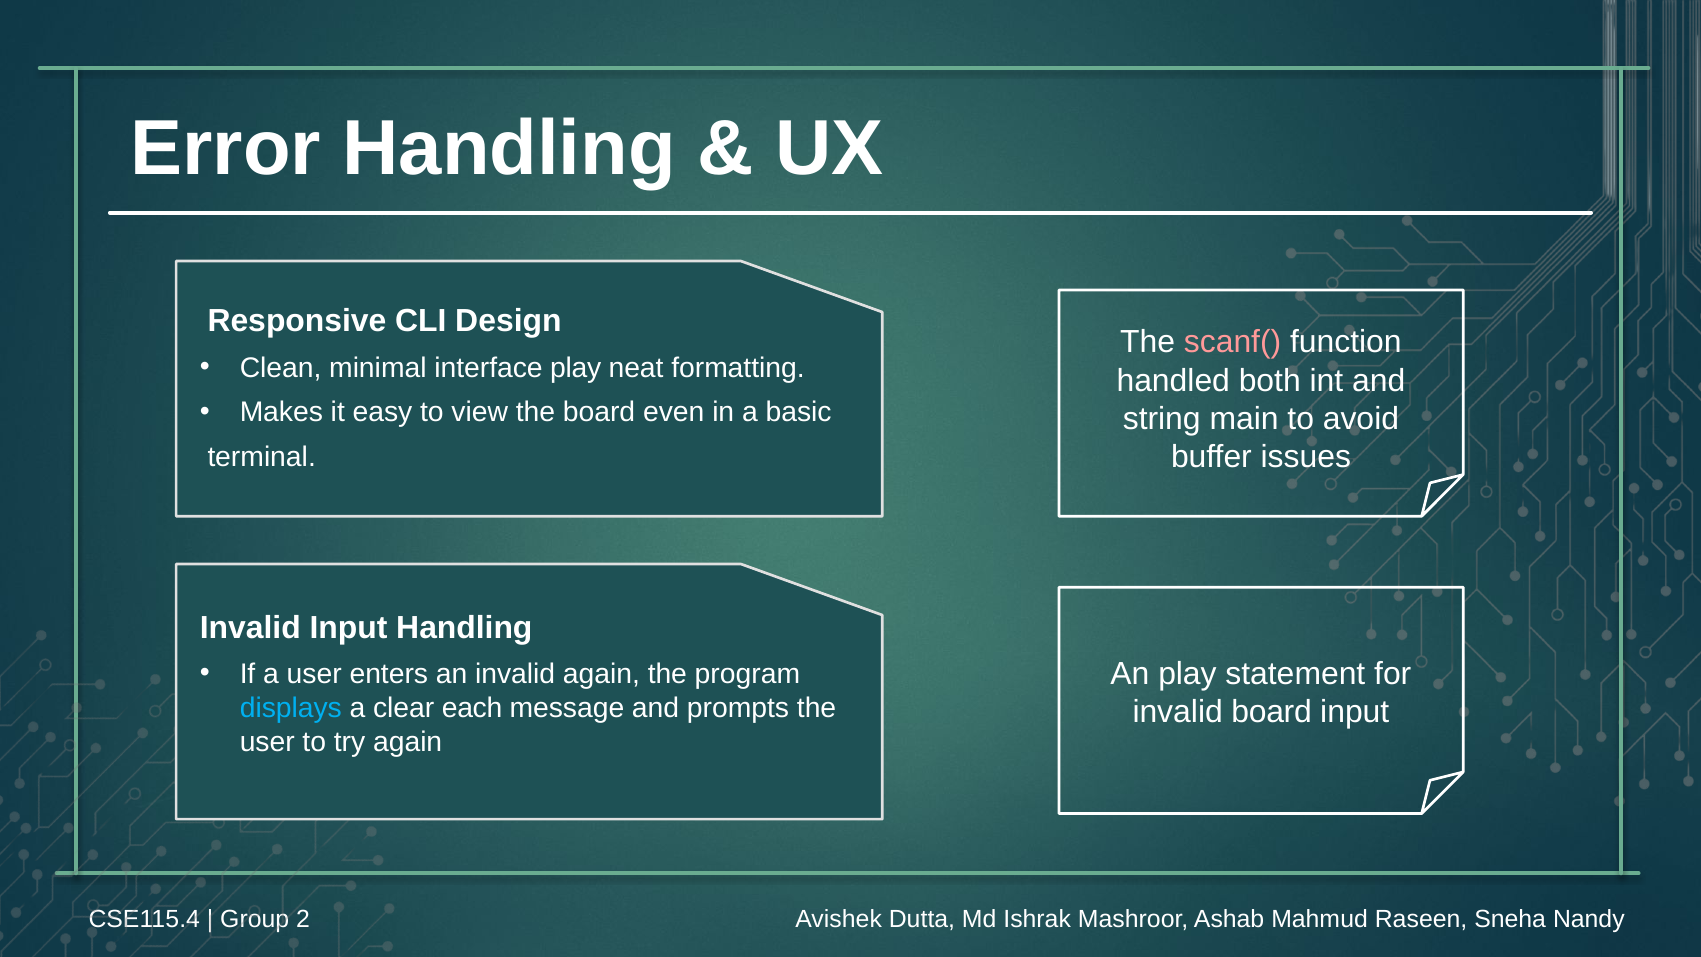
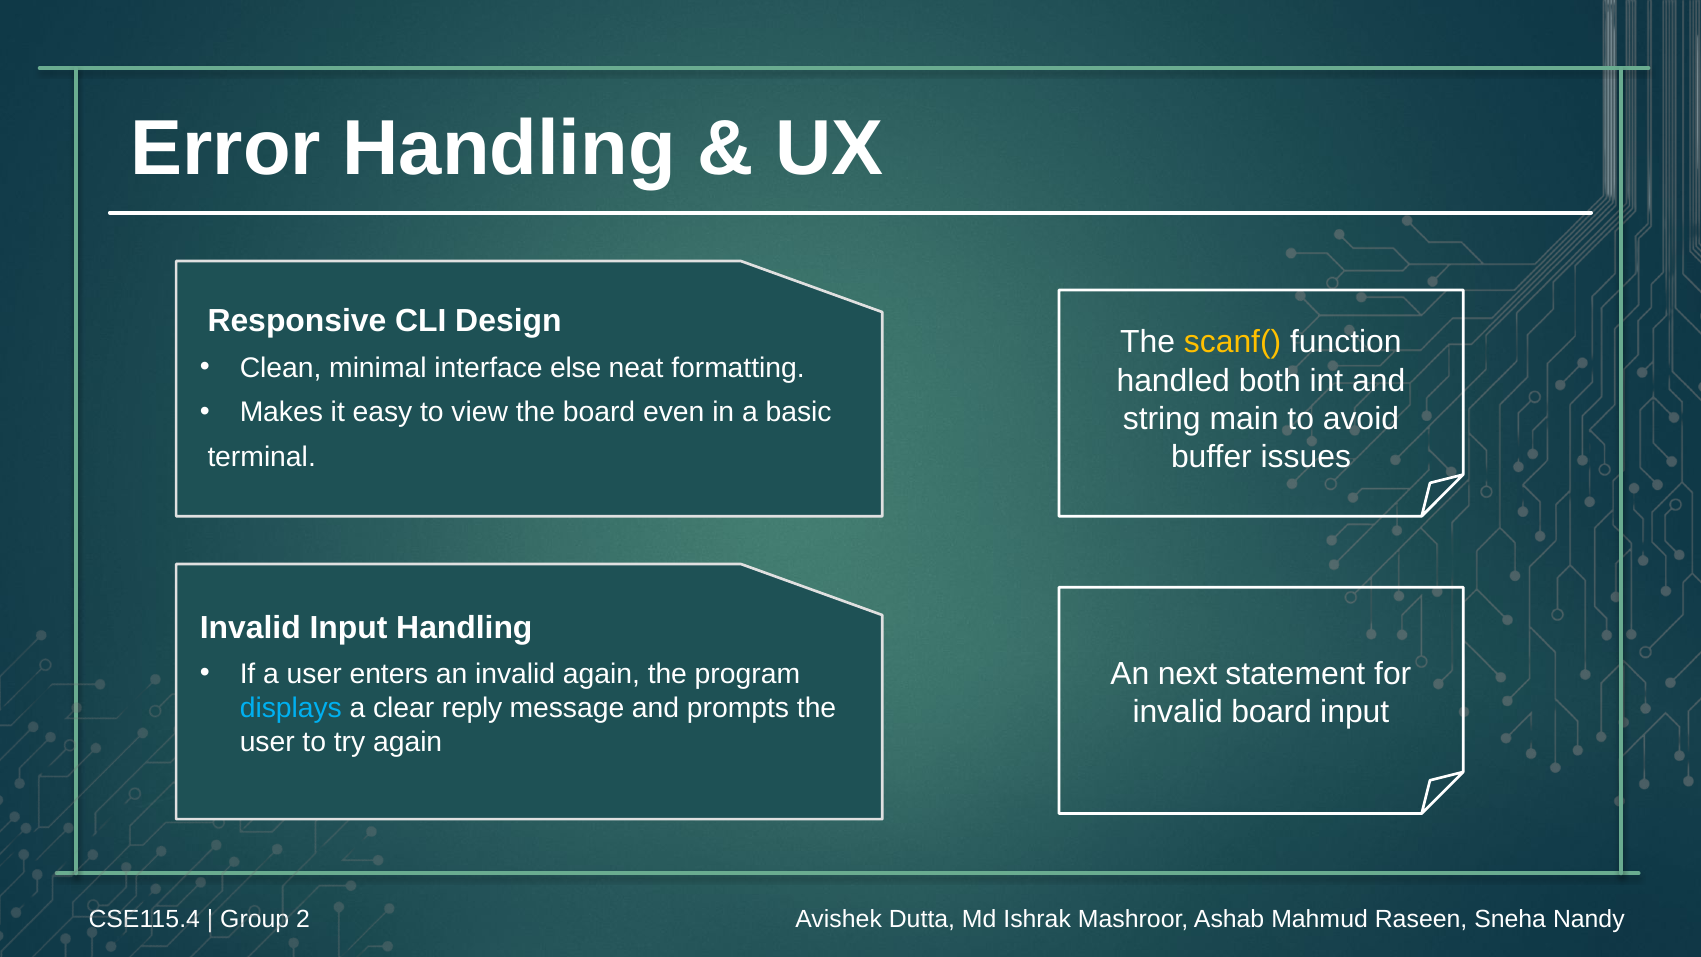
scanf( colour: pink -> yellow
interface play: play -> else
An play: play -> next
each: each -> reply
